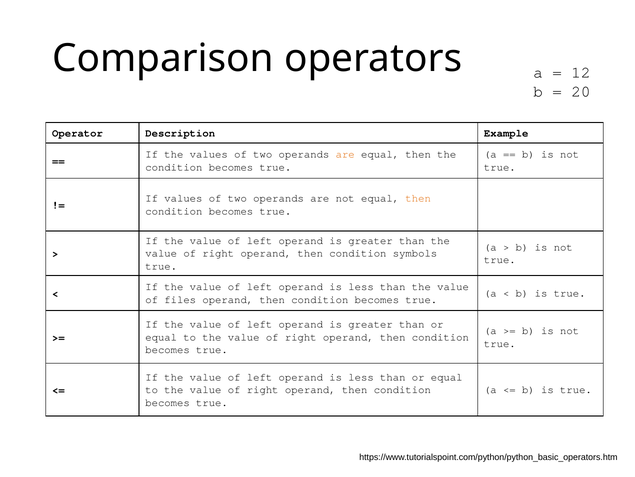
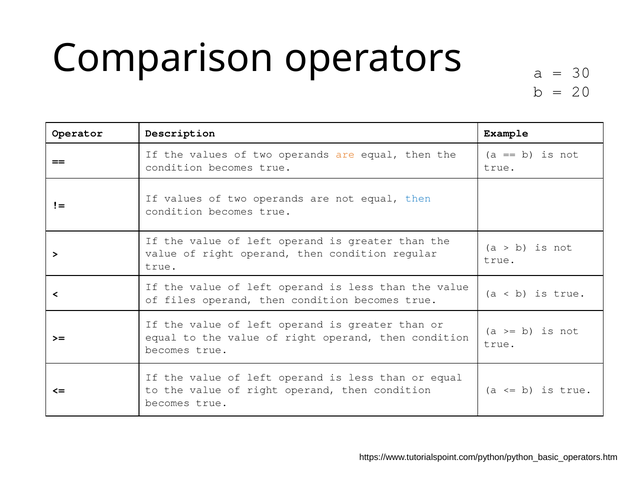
12: 12 -> 30
then at (418, 198) colour: orange -> blue
symbols: symbols -> regular
